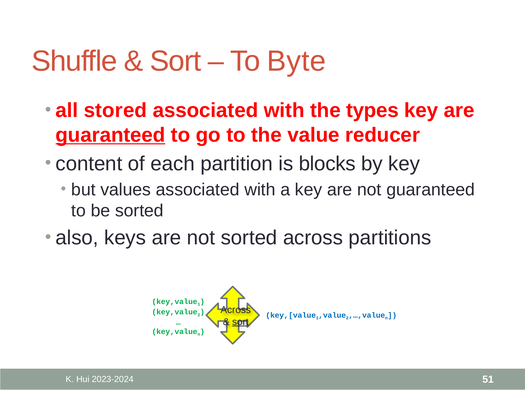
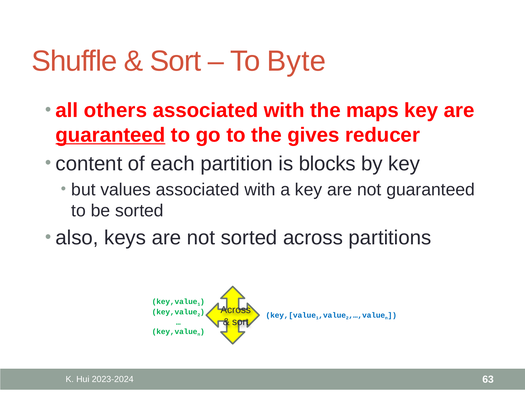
stored: stored -> others
types: types -> maps
value: value -> gives
sort at (240, 322) underline: present -> none
51: 51 -> 63
